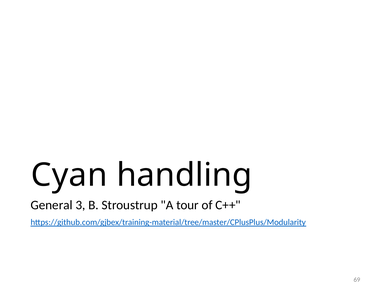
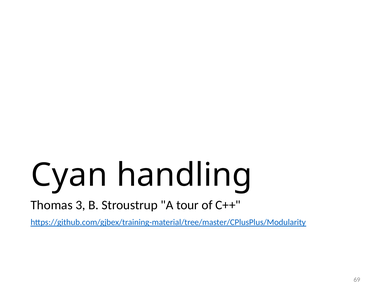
General: General -> Thomas
